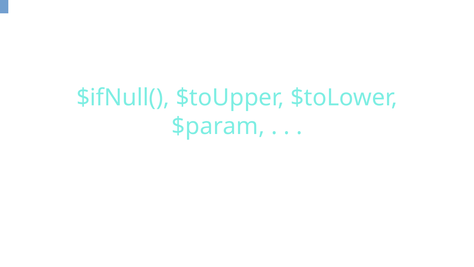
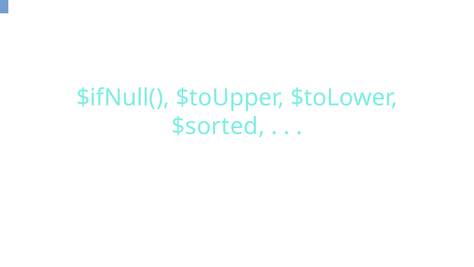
$param: $param -> $sorted
